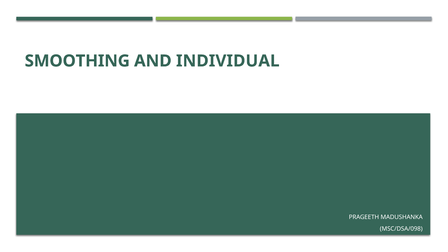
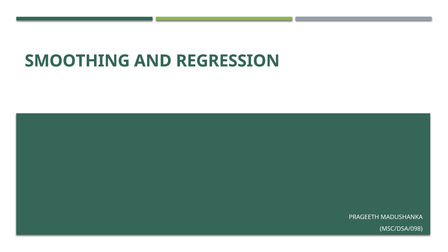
INDIVIDUAL: INDIVIDUAL -> REGRESSION
